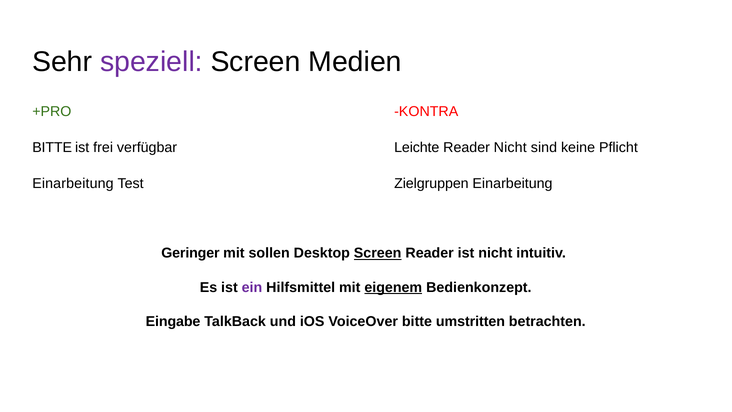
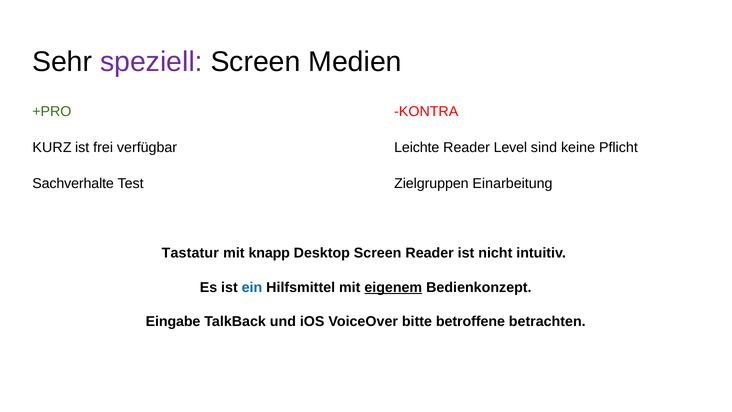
BITTE at (52, 148): BITTE -> KURZ
Reader Nicht: Nicht -> Level
Einarbeitung at (73, 183): Einarbeitung -> Sachverhalte
Geringer: Geringer -> Tastatur
sollen: sollen -> knapp
Screen at (378, 253) underline: present -> none
ein colour: purple -> blue
umstritten: umstritten -> betroffene
